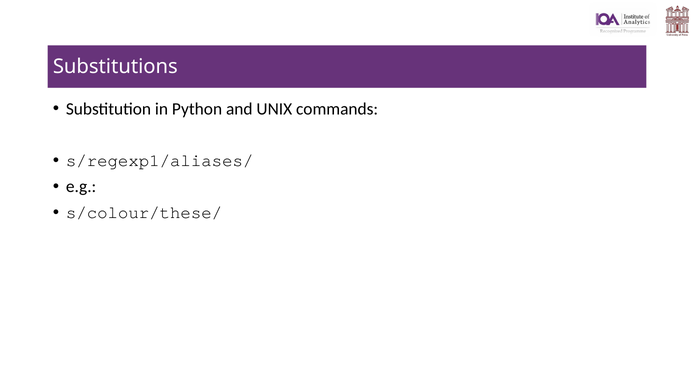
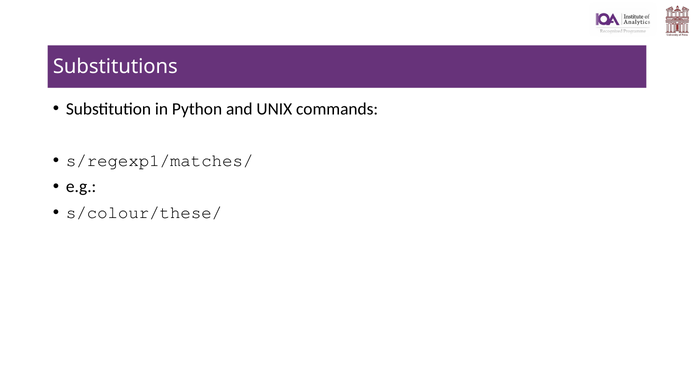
s/regexp1/aliases/: s/regexp1/aliases/ -> s/regexp1/matches/
